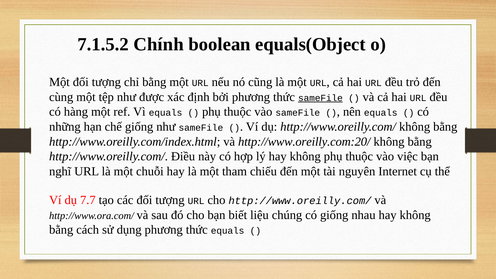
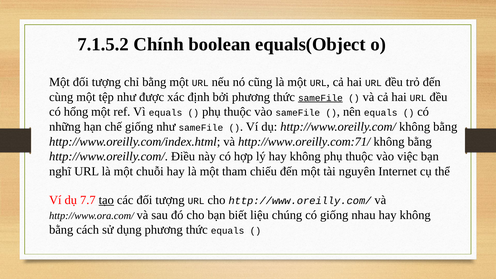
hàng: hàng -> hổng
http://www.oreilly.com:20/: http://www.oreilly.com:20/ -> http://www.oreilly.com:71/
tạo underline: none -> present
